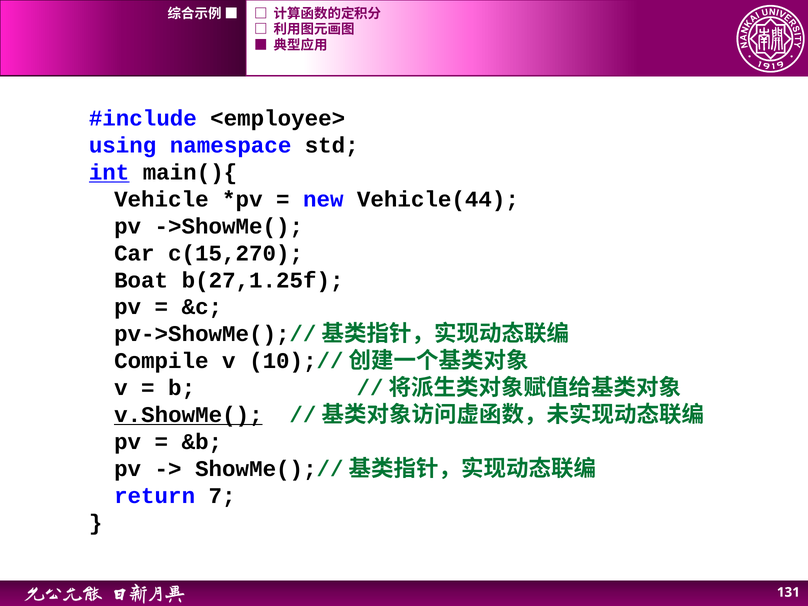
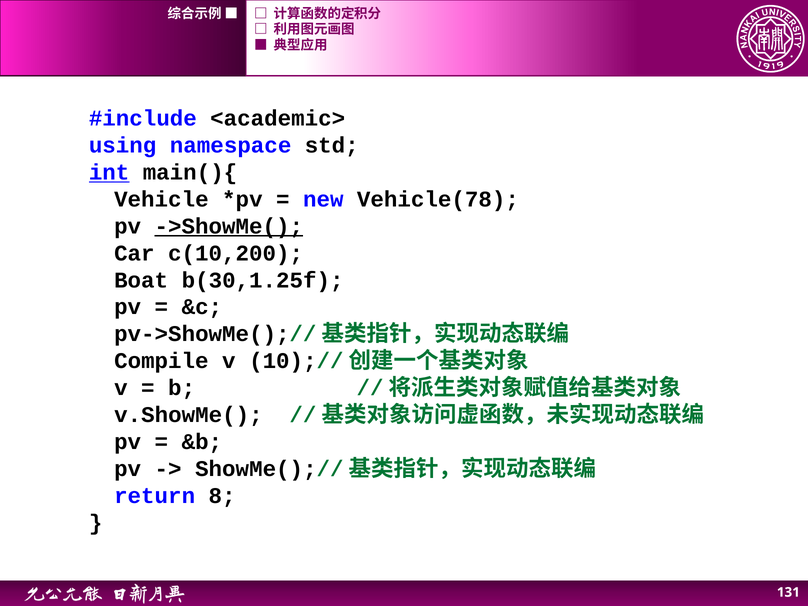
<employee>: <employee> -> <academic>
Vehicle(44: Vehicle(44 -> Vehicle(78
->ShowMe( underline: none -> present
c(15,270: c(15,270 -> c(10,200
b(27,1.25f: b(27,1.25f -> b(30,1.25f
v.ShowMe( underline: present -> none
7: 7 -> 8
